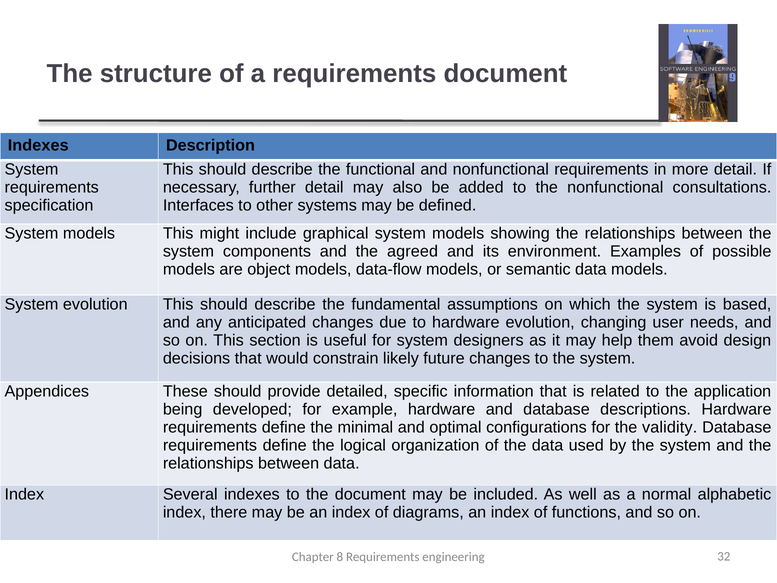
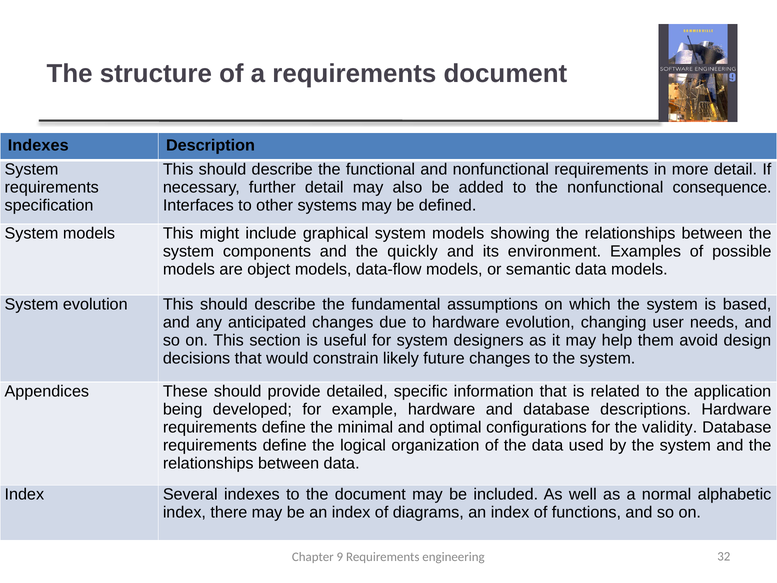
consultations: consultations -> consequence
agreed: agreed -> quickly
8: 8 -> 9
